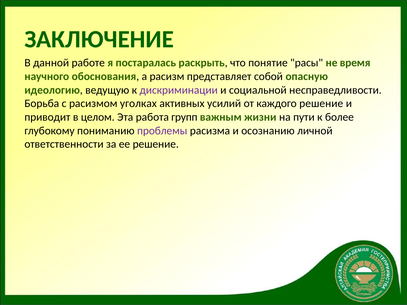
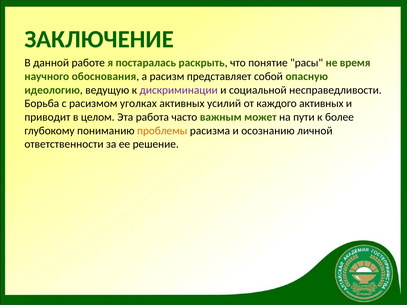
каждого решение: решение -> активных
групп: групп -> часто
жизни: жизни -> может
проблемы colour: purple -> orange
